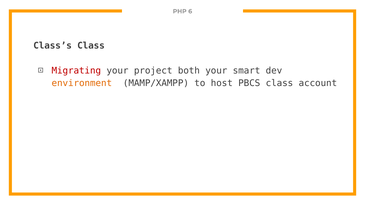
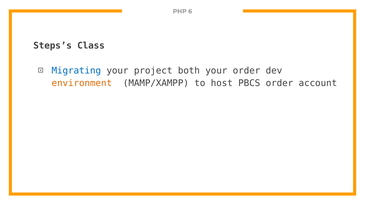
Class’s: Class’s -> Steps’s
Migrating colour: red -> blue
your smart: smart -> order
PBCS class: class -> order
